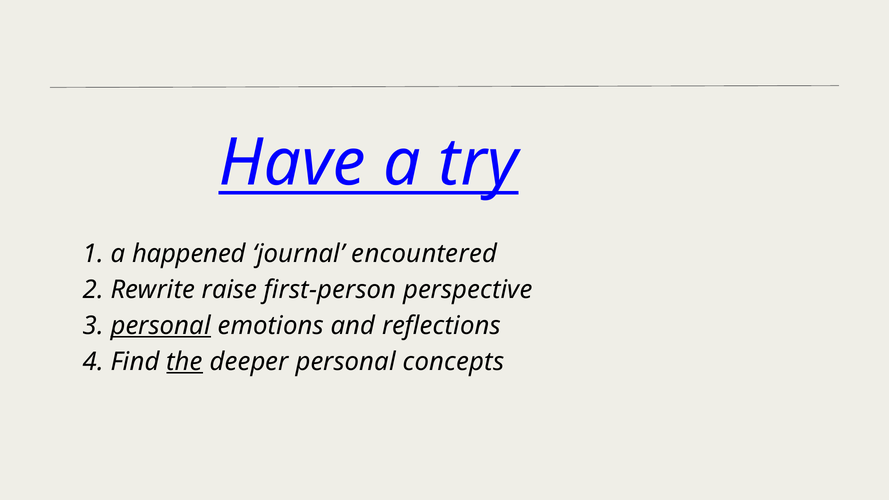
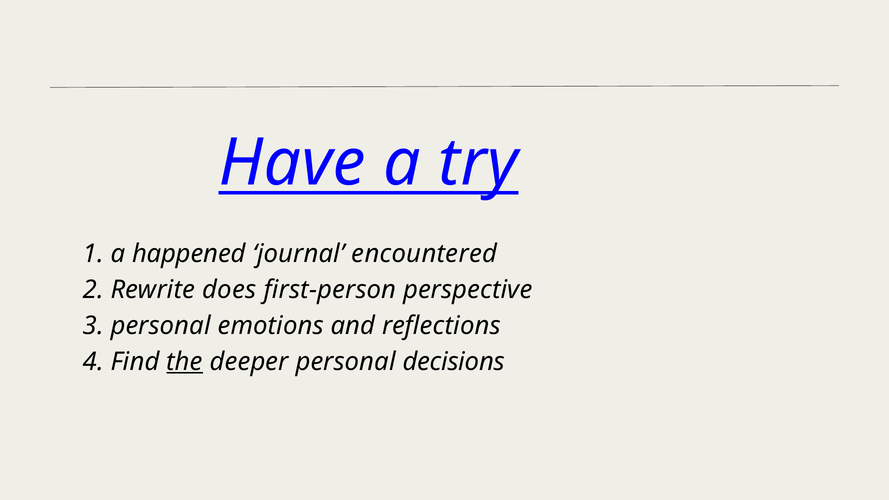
raise: raise -> does
personal at (161, 326) underline: present -> none
concepts: concepts -> decisions
